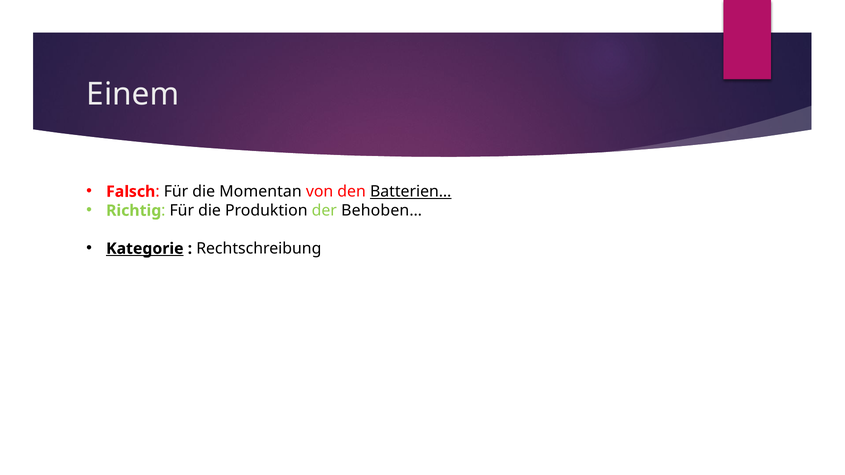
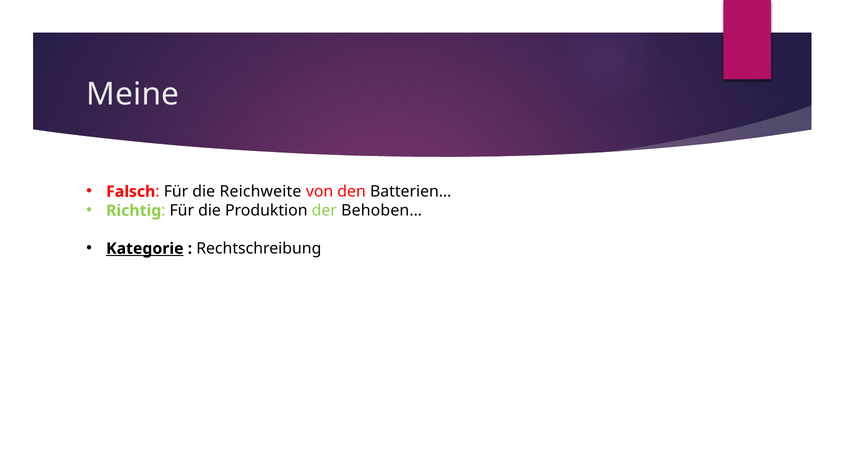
Einem: Einem -> Meine
Momentan: Momentan -> Reichweite
Batterien… underline: present -> none
